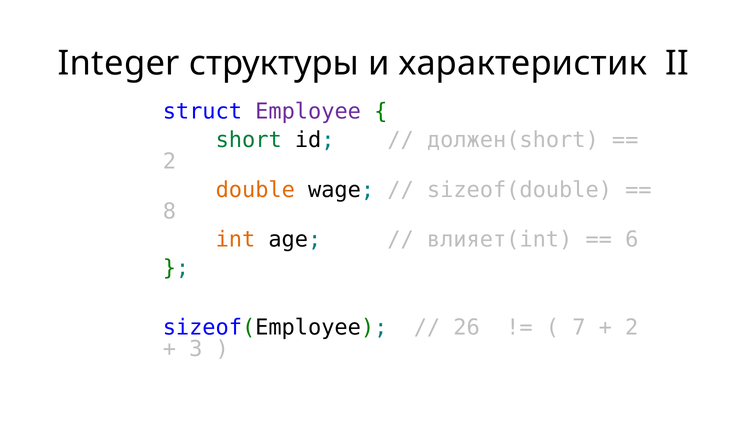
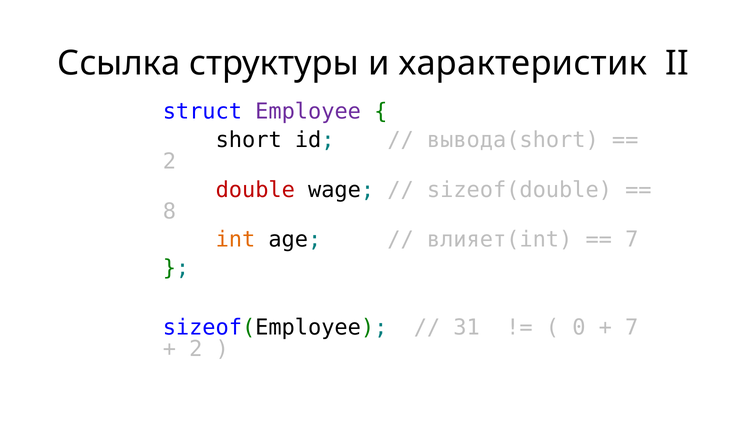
Integer: Integer -> Ссылка
short colour: green -> black
должен(short: должен(short -> вывода(short
double colour: orange -> red
6 at (632, 240): 6 -> 7
26: 26 -> 31
7: 7 -> 0
2 at (632, 328): 2 -> 7
3 at (196, 349): 3 -> 2
